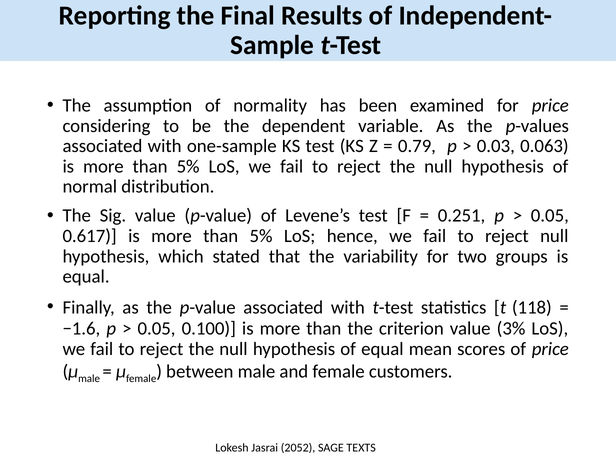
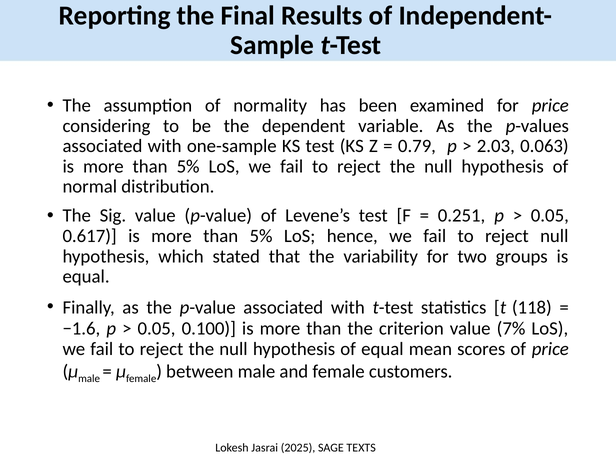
0.03: 0.03 -> 2.03
3%: 3% -> 7%
2052: 2052 -> 2025
